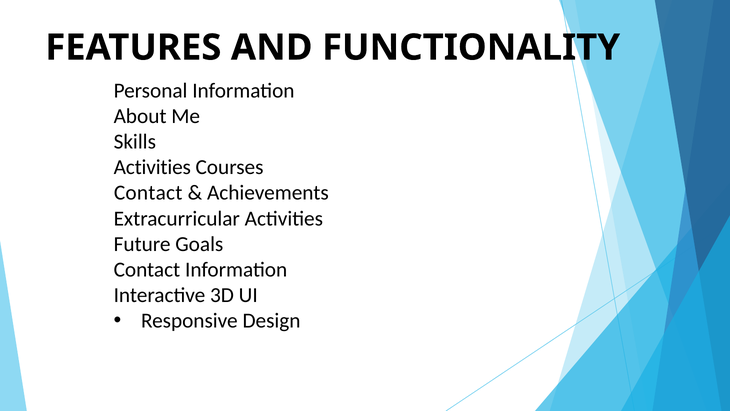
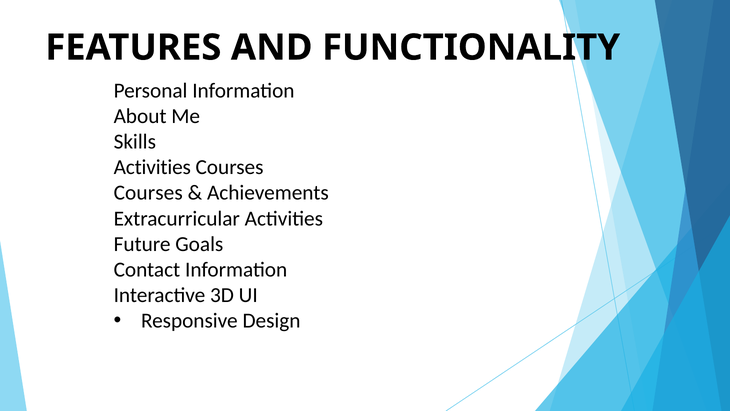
Contact at (148, 193): Contact -> Courses
